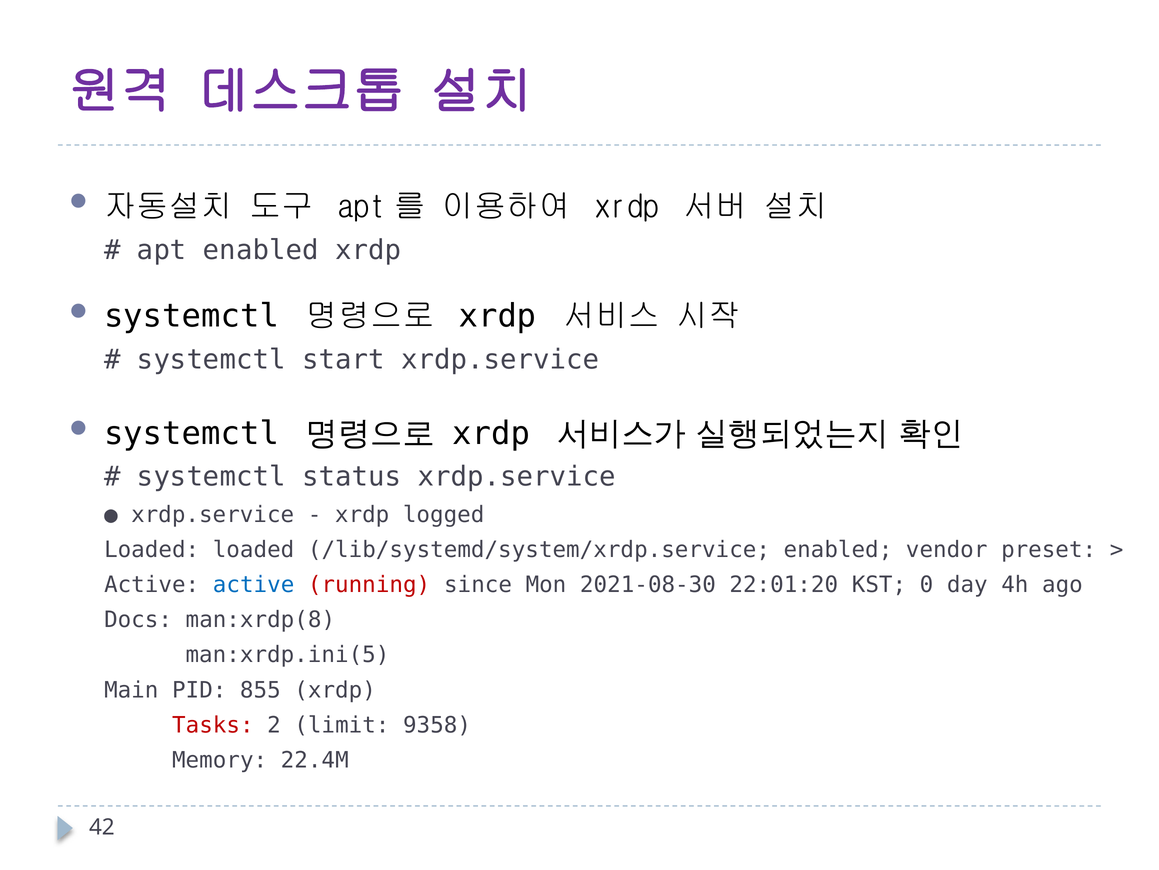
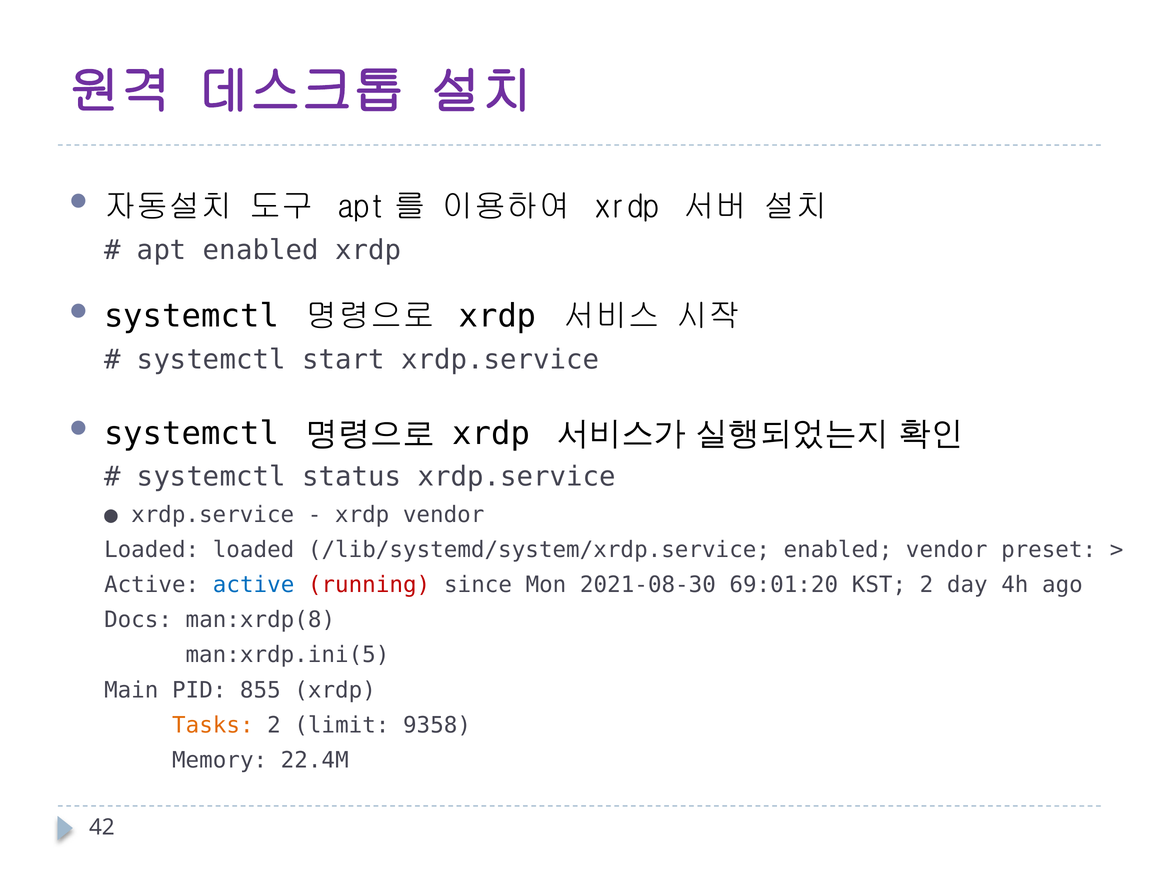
xrdp logged: logged -> vendor
22:01:20: 22:01:20 -> 69:01:20
KST 0: 0 -> 2
Tasks colour: red -> orange
